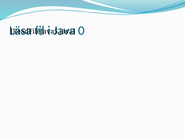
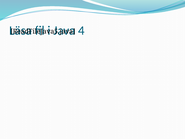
0: 0 -> 4
